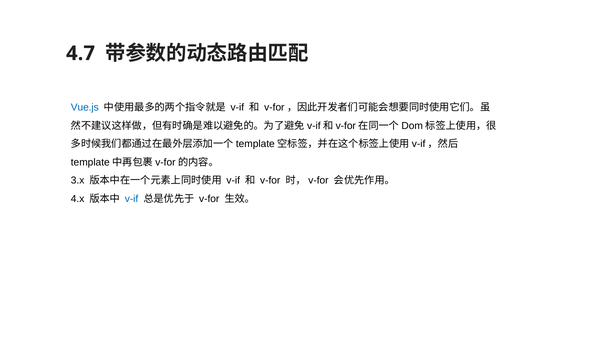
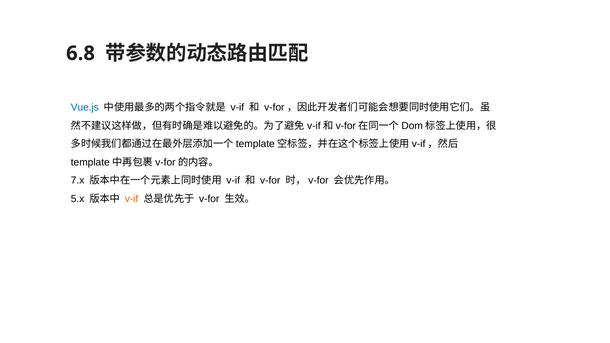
4.7: 4.7 -> 6.8
3.x: 3.x -> 7.x
4.x: 4.x -> 5.x
v-if at (132, 199) colour: blue -> orange
